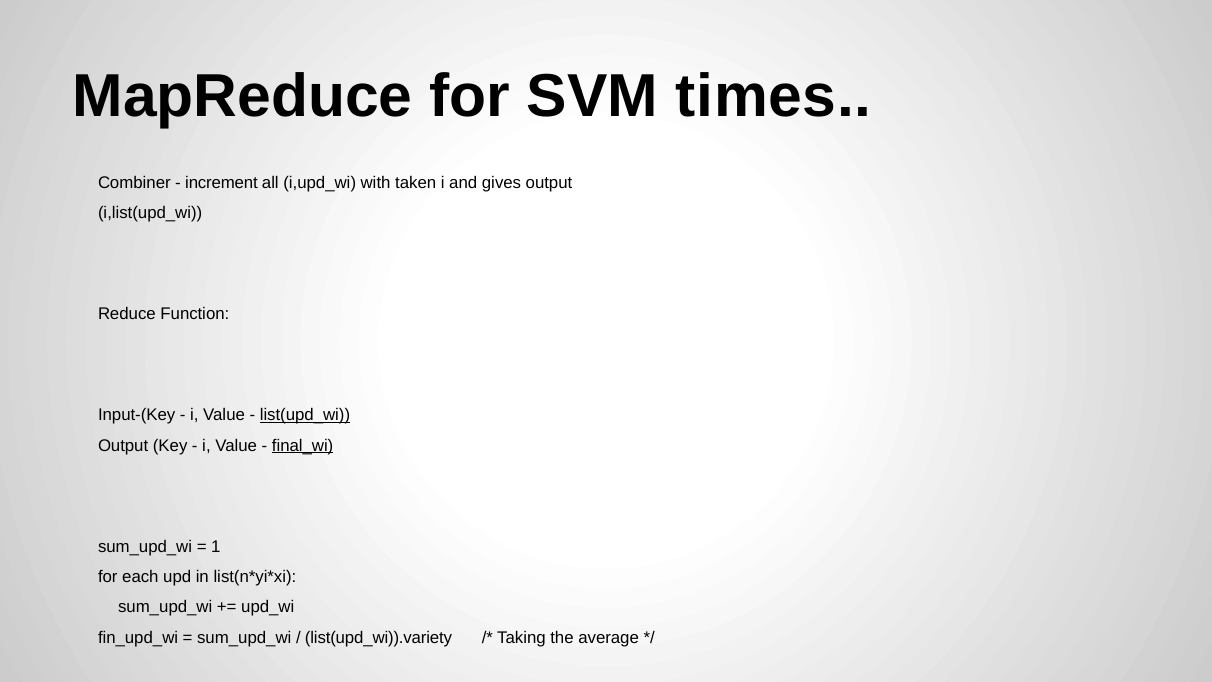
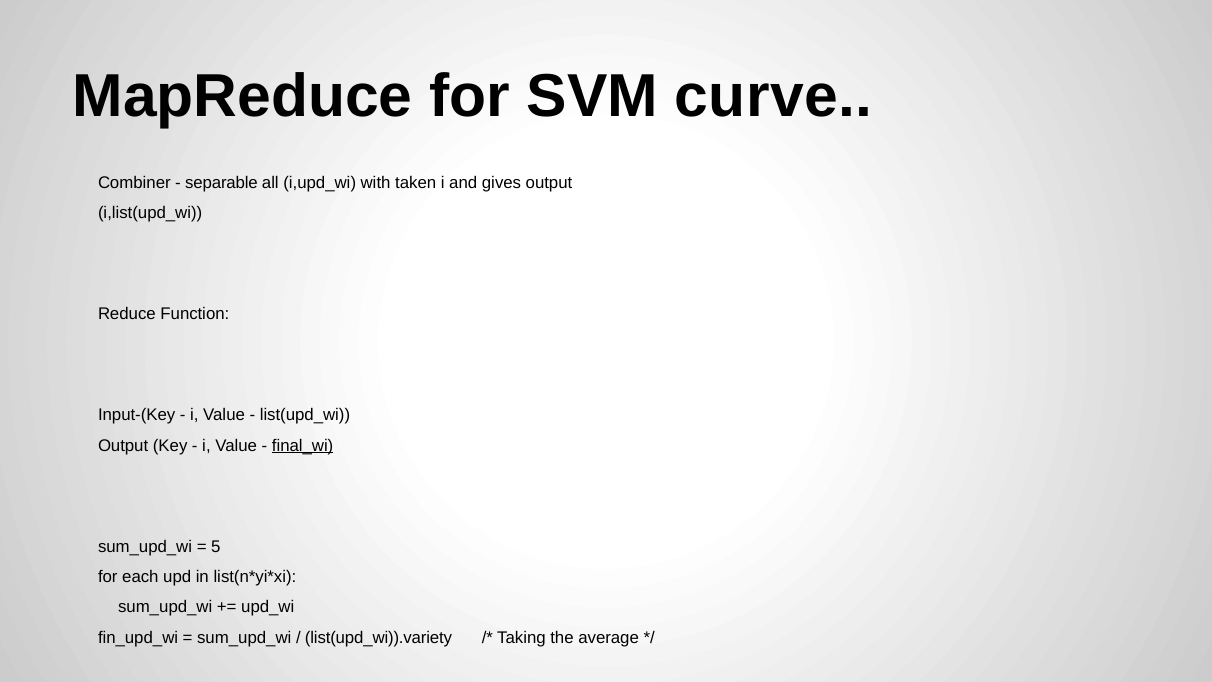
times: times -> curve
increment: increment -> separable
list(upd_wi underline: present -> none
1: 1 -> 5
